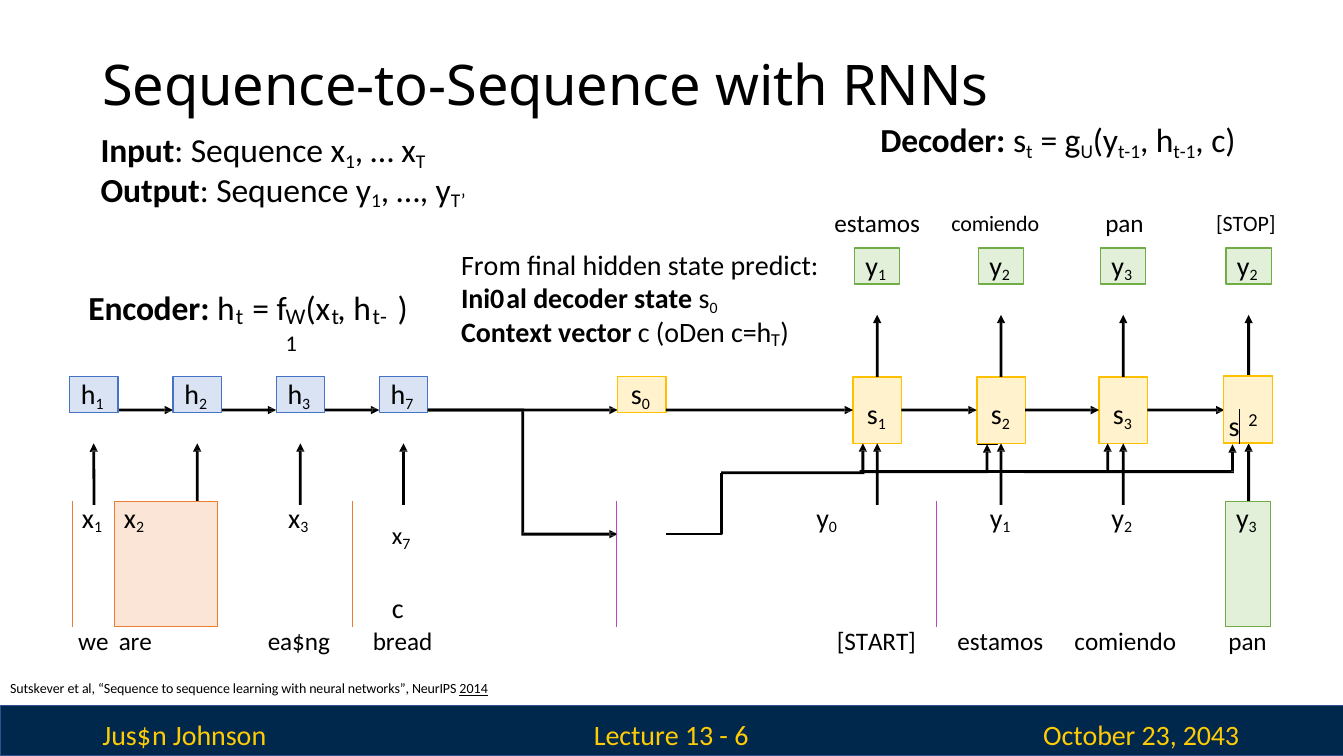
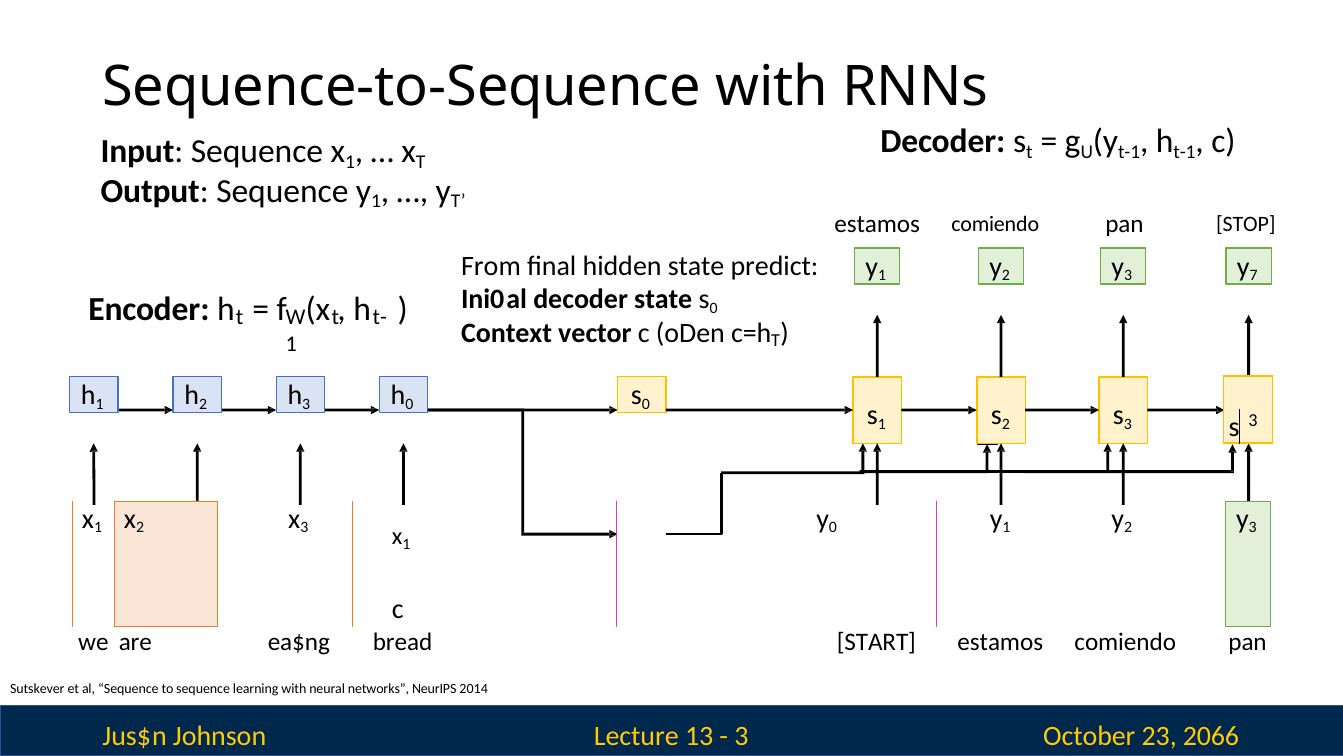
2 at (1254, 275): 2 -> 7
h 7: 7 -> 0
2 at (1253, 420): 2 -> 3
7 at (406, 544): 7 -> 1
2014 underline: present -> none
2043: 2043 -> 2066
6 at (741, 736): 6 -> 3
